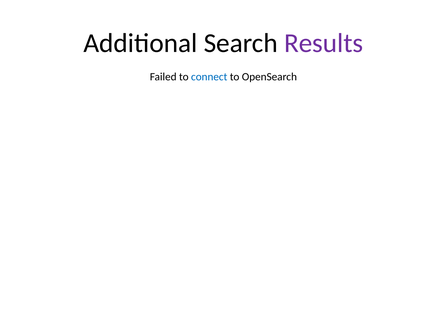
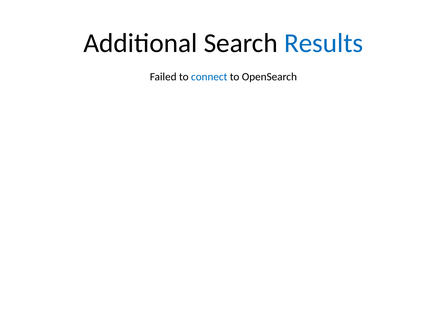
Results colour: purple -> blue
